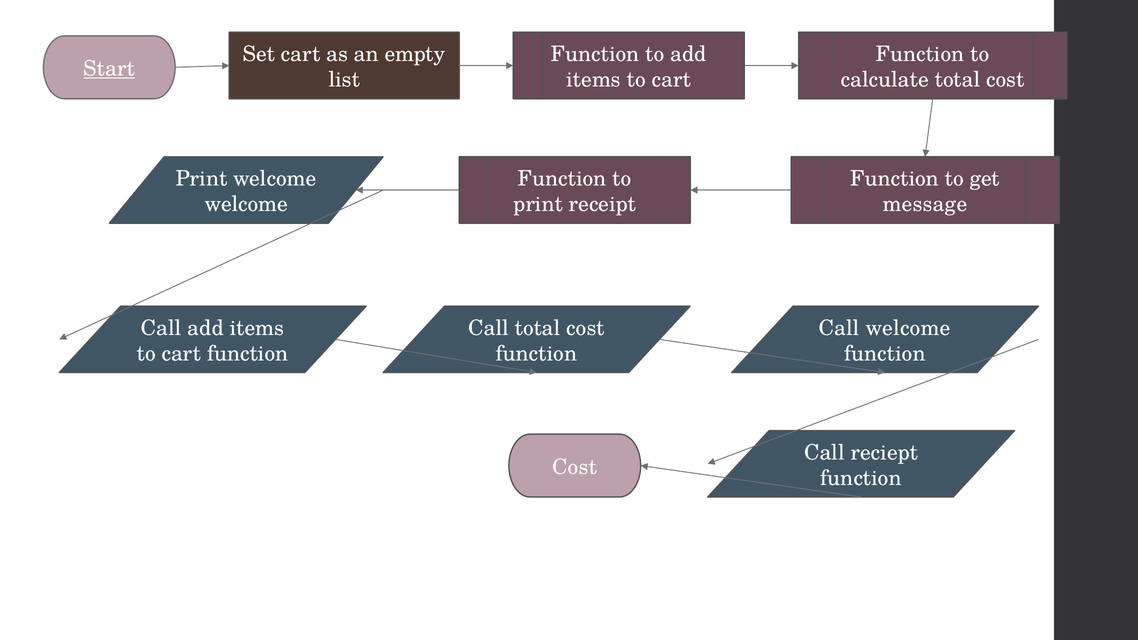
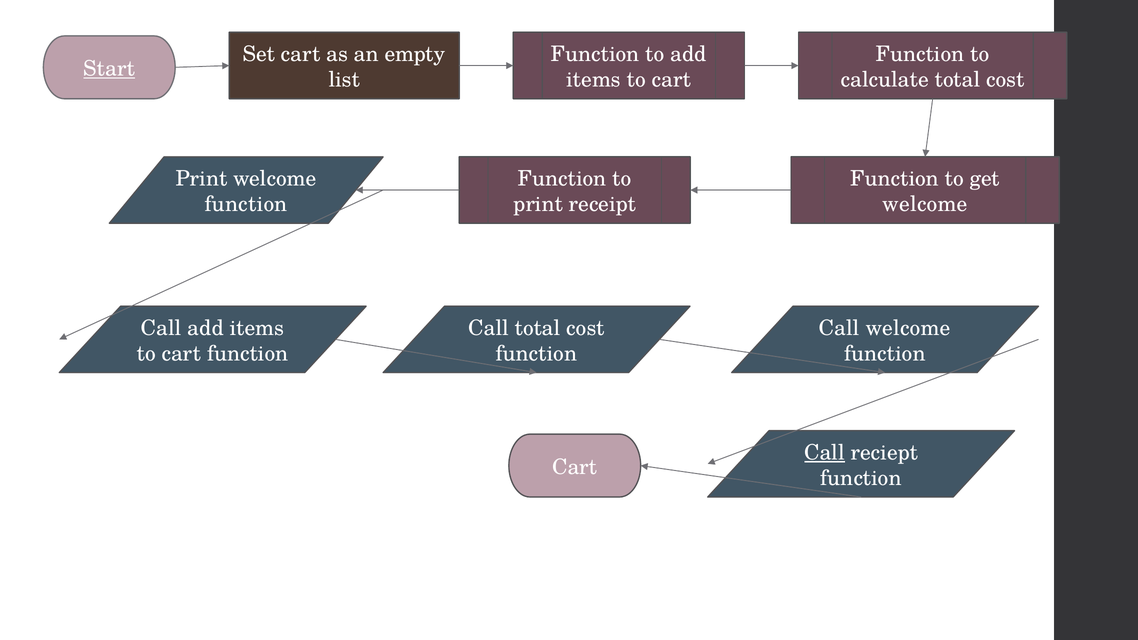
welcome at (246, 204): welcome -> function
message at (925, 204): message -> welcome
Call at (825, 453) underline: none -> present
Cost at (575, 467): Cost -> Cart
